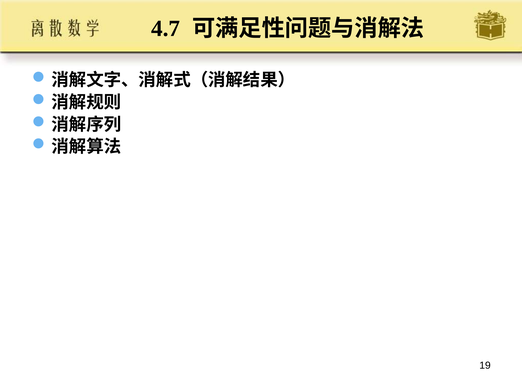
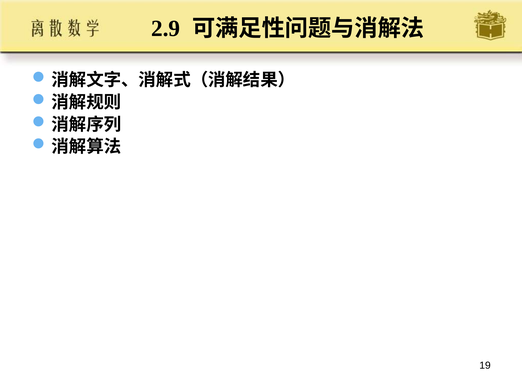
4.7: 4.7 -> 2.9
